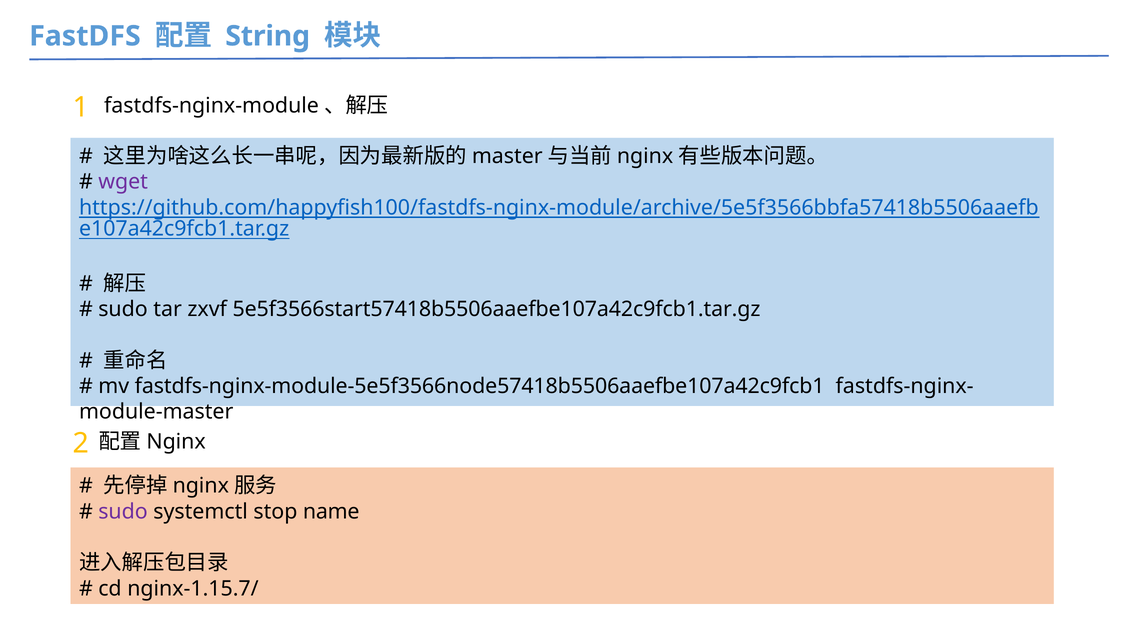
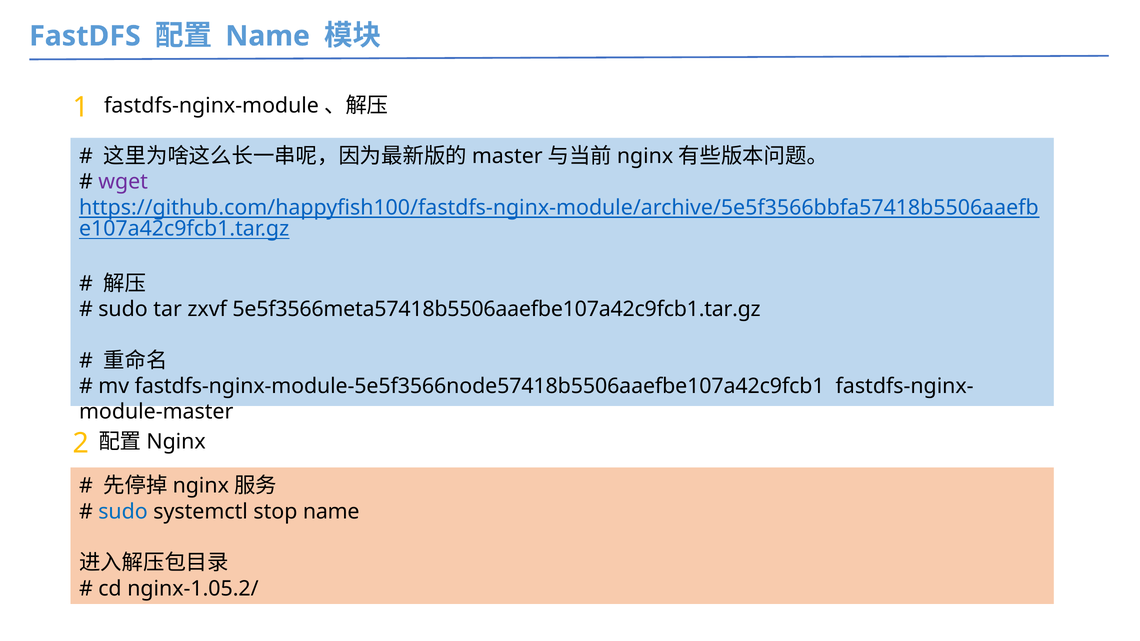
String at (268, 36): String -> Name
5e5f3566start57418b5506aaefbe107a42c9fcb1.tar.gz: 5e5f3566start57418b5506aaefbe107a42c9fcb1.tar.gz -> 5e5f3566meta57418b5506aaefbe107a42c9fcb1.tar.gz
sudo at (123, 512) colour: purple -> blue
nginx-1.15.7/: nginx-1.15.7/ -> nginx-1.05.2/
